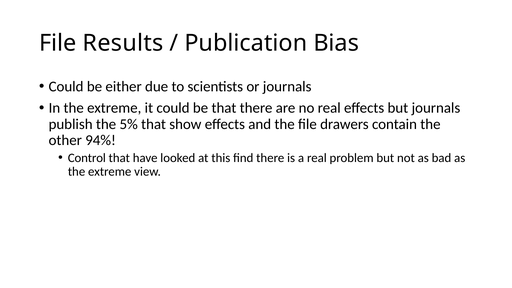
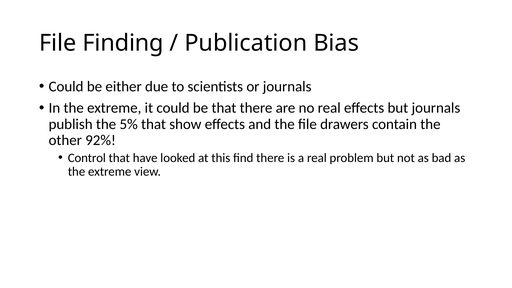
Results: Results -> Finding
94%: 94% -> 92%
